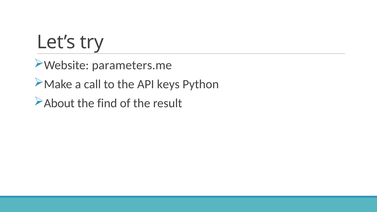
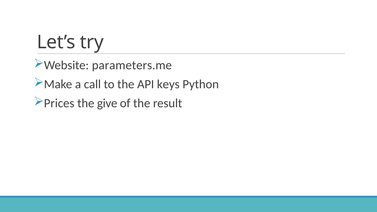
About: About -> Prices
find: find -> give
